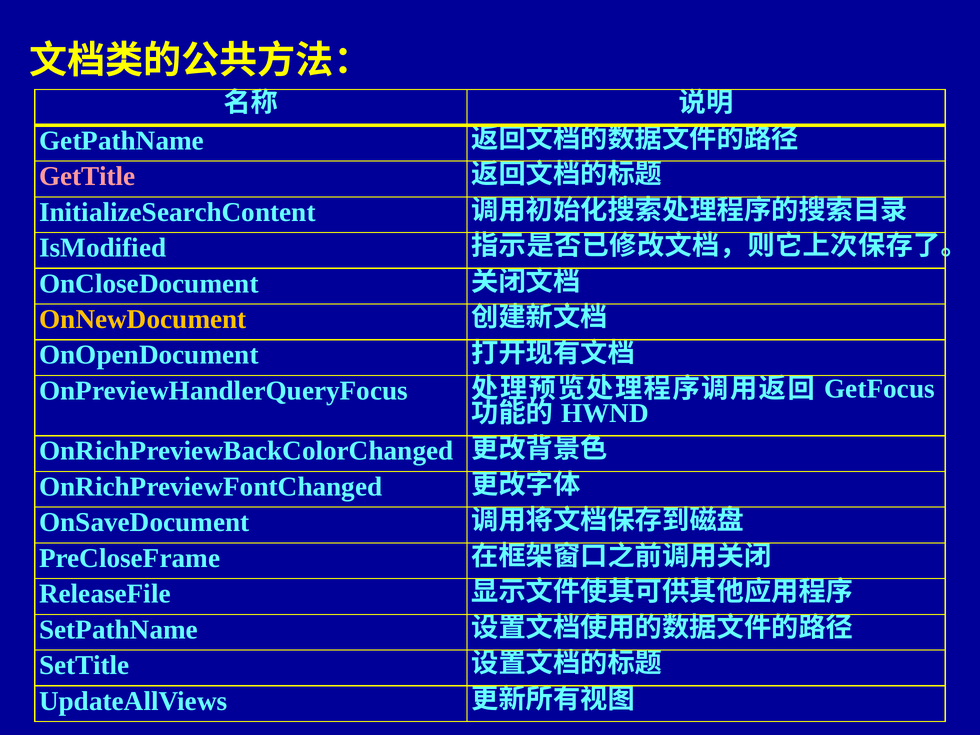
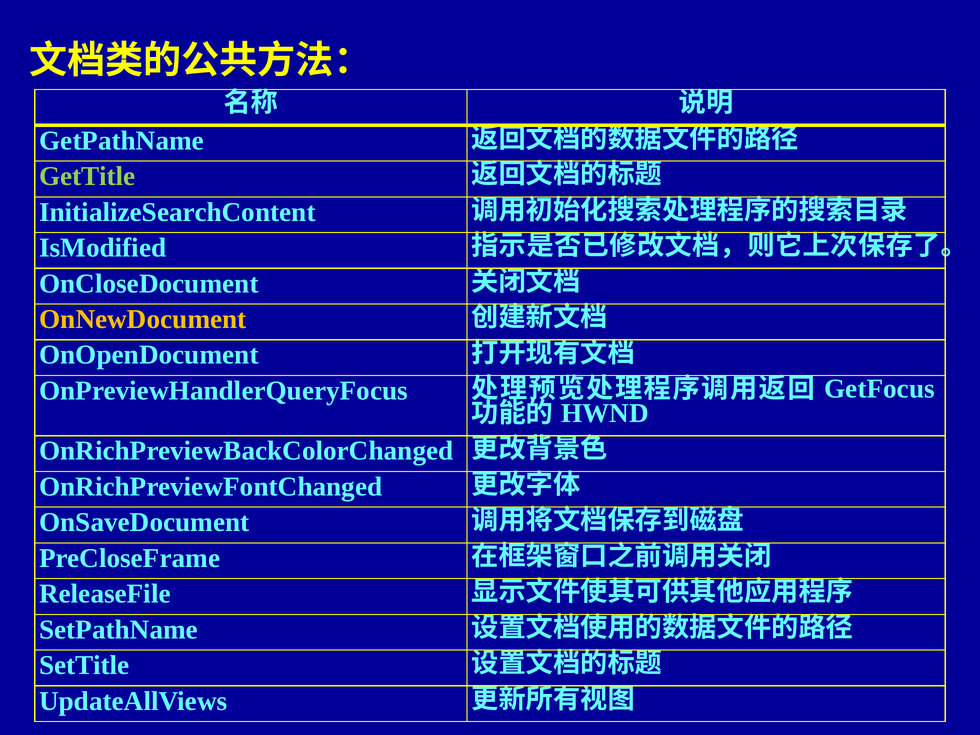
GetTitle colour: pink -> light green
